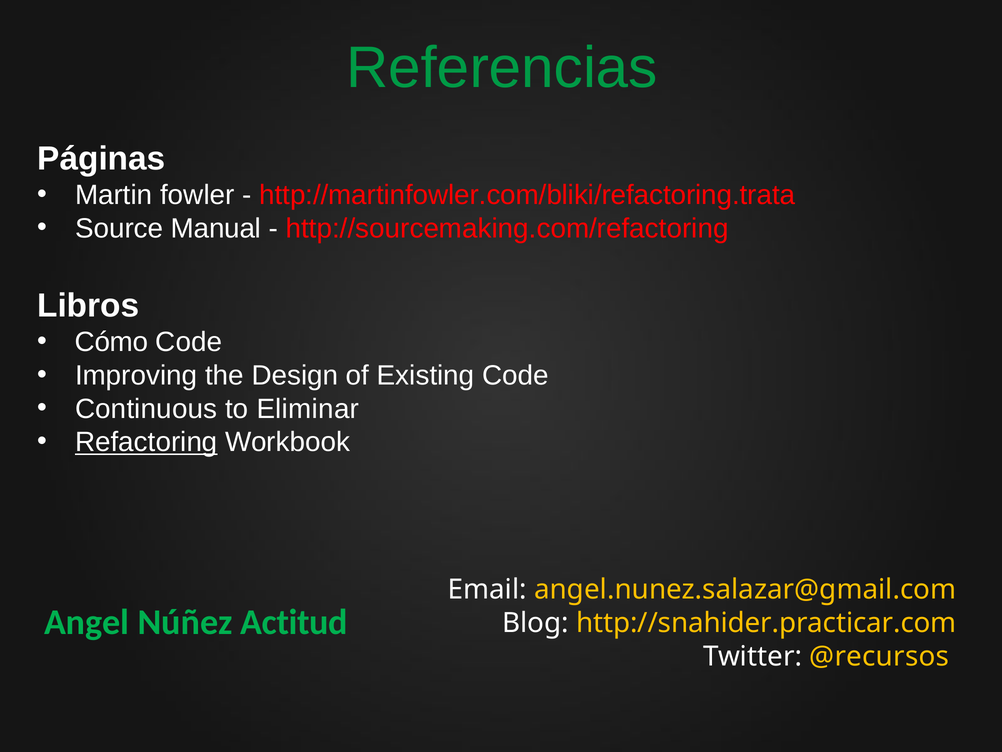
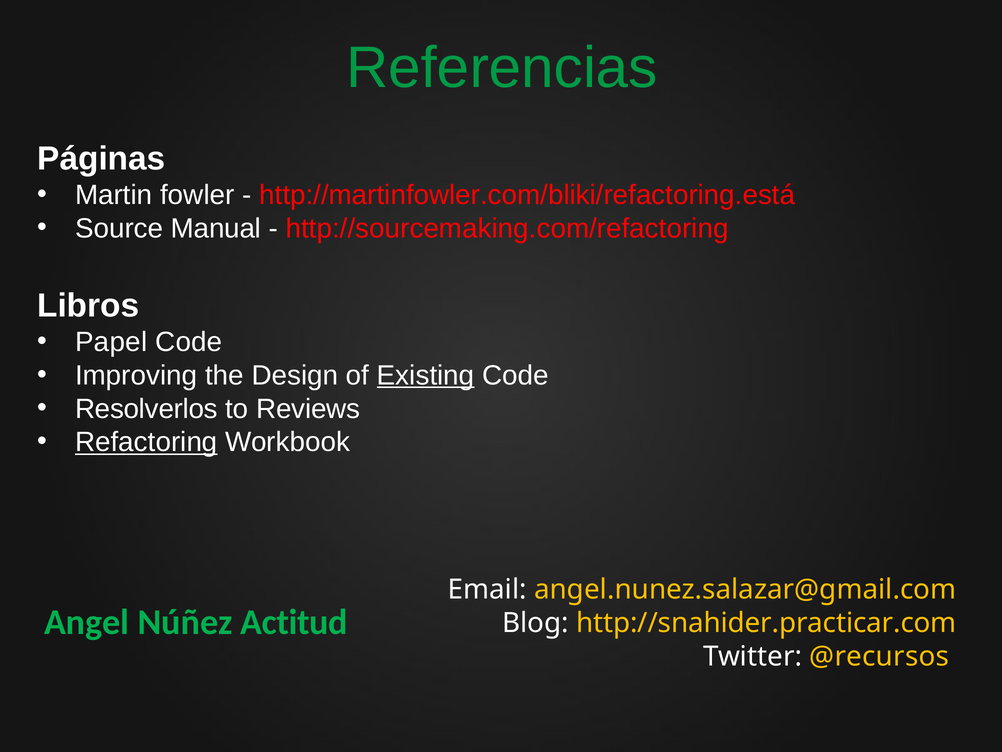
http://martinfowler.com/bliki/refactoring.trata: http://martinfowler.com/bliki/refactoring.trata -> http://martinfowler.com/bliki/refactoring.está
Cómo: Cómo -> Papel
Existing underline: none -> present
Continuous: Continuous -> Resolverlos
Eliminar: Eliminar -> Reviews
